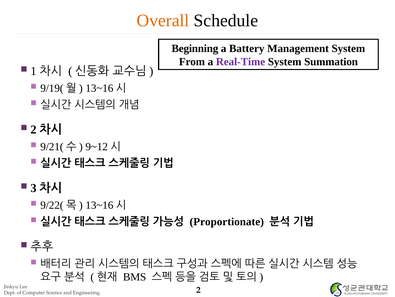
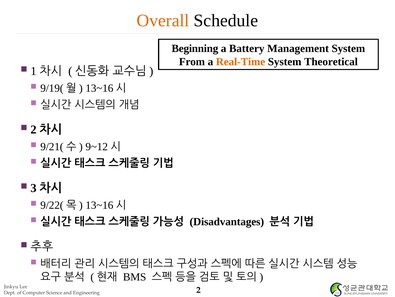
Real-Time colour: purple -> orange
Summation: Summation -> Theoretical
Proportionate: Proportionate -> Disadvantages
